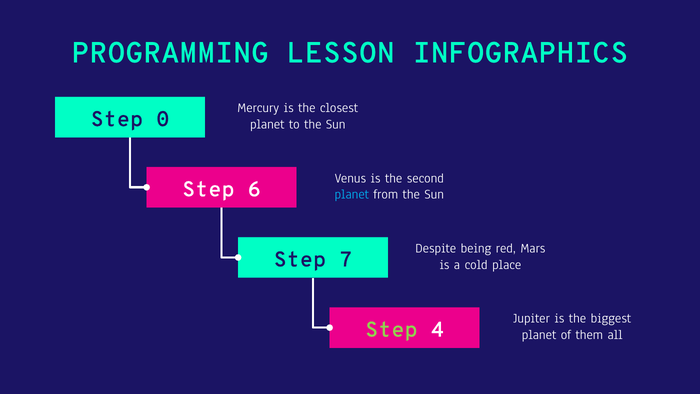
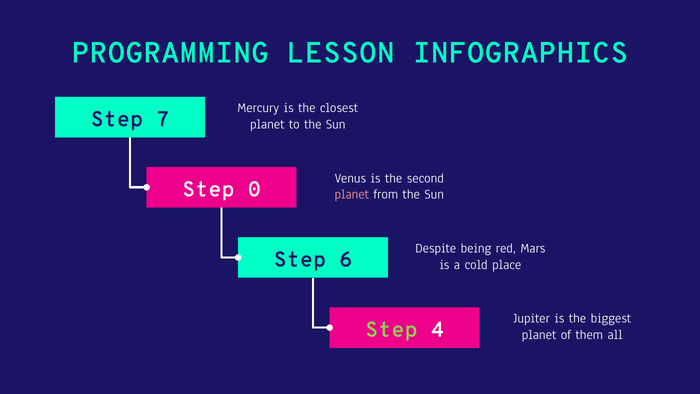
0: 0 -> 7
6: 6 -> 0
planet at (352, 194) colour: light blue -> pink
7: 7 -> 6
